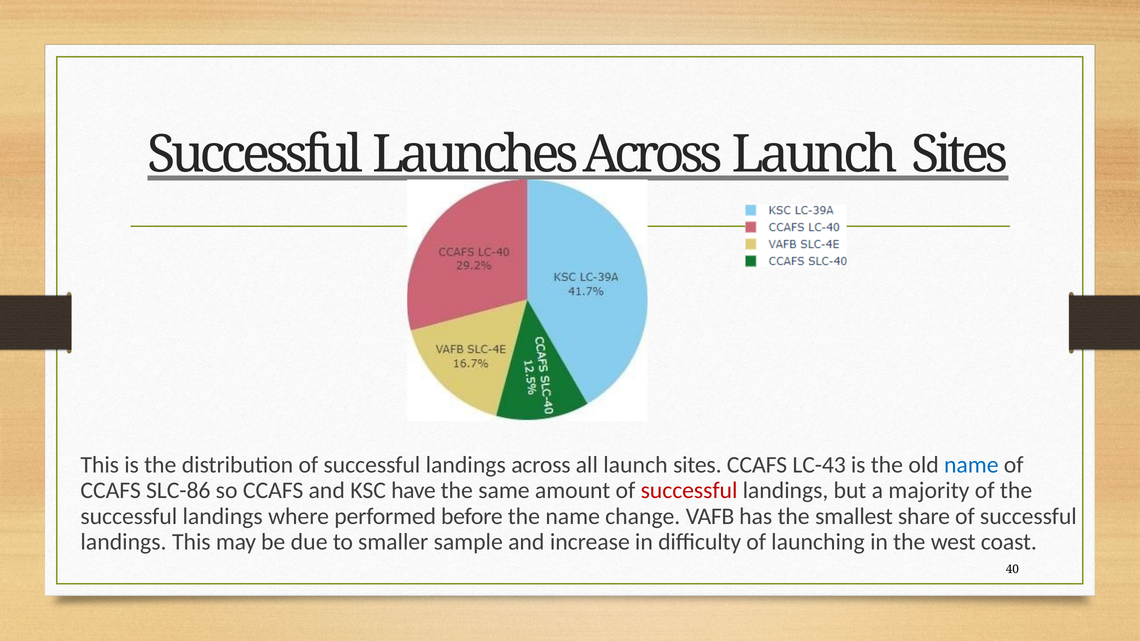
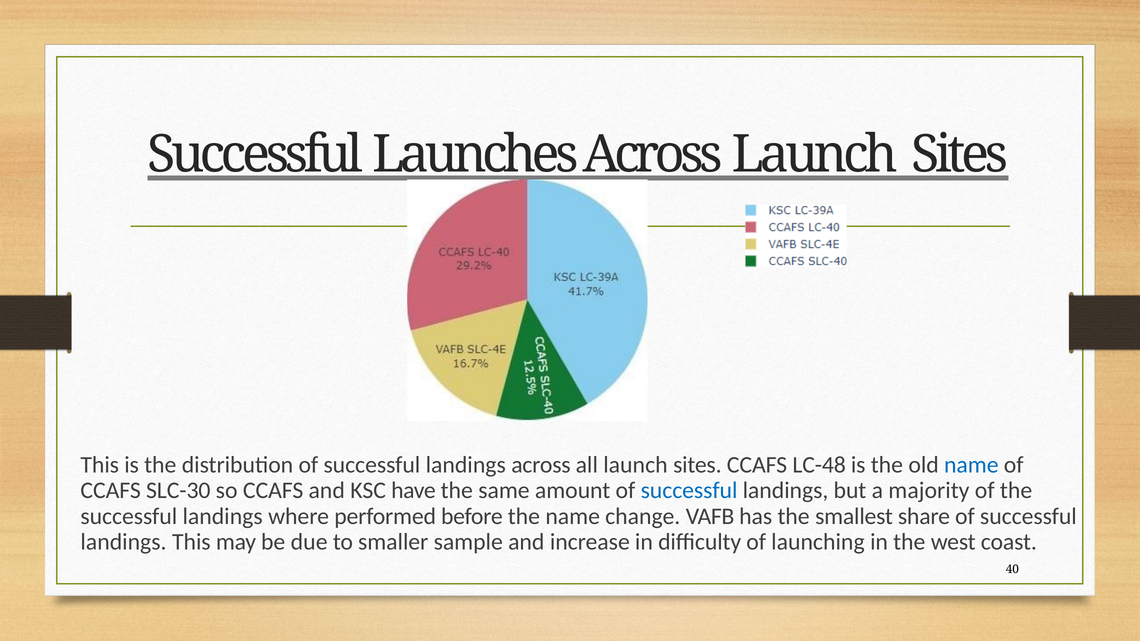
LC-43: LC-43 -> LC-48
SLC-86: SLC-86 -> SLC-30
successful at (689, 491) colour: red -> blue
